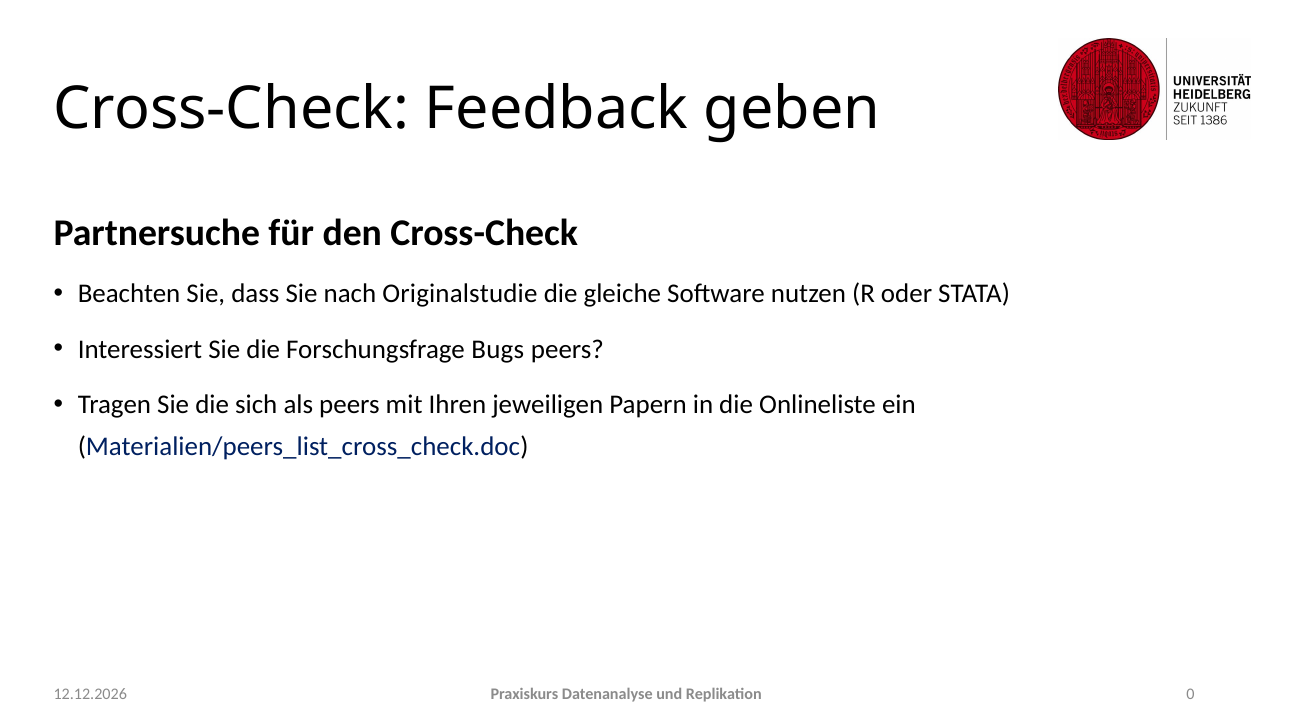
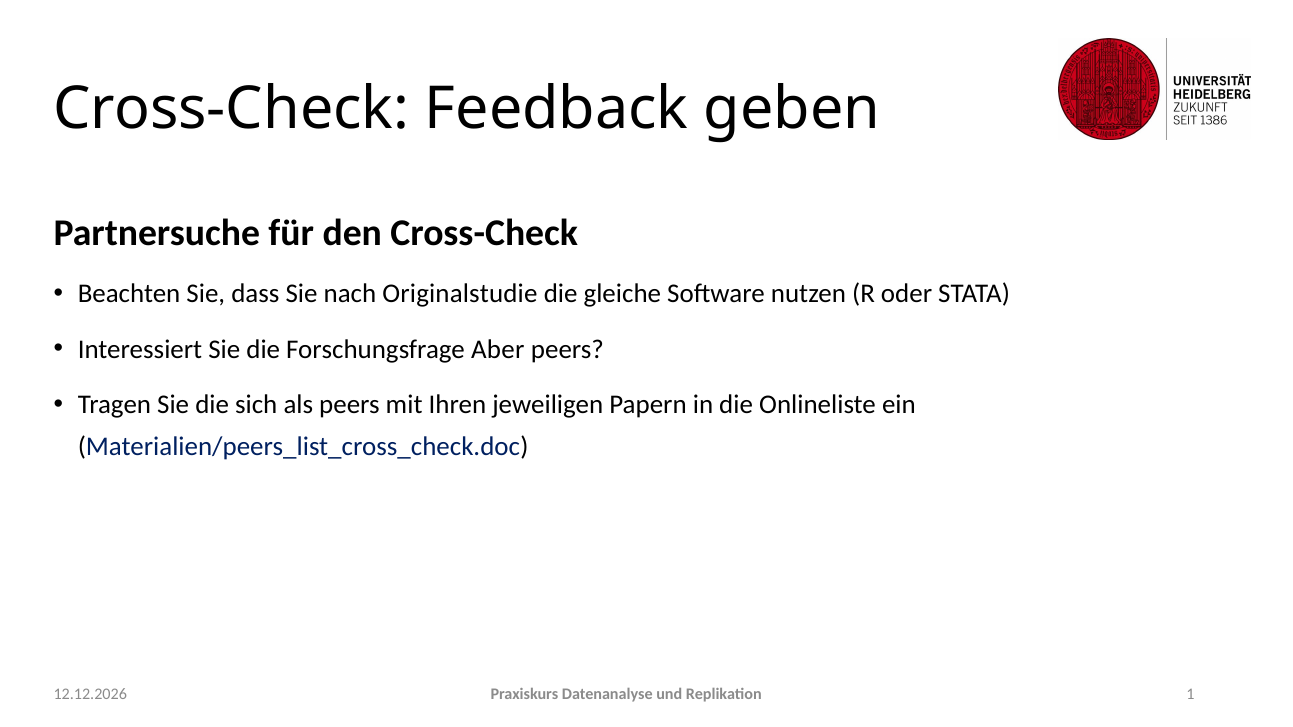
Bugs: Bugs -> Aber
0: 0 -> 1
